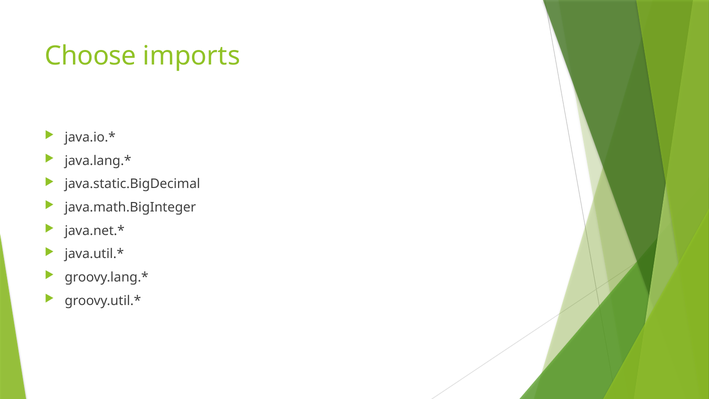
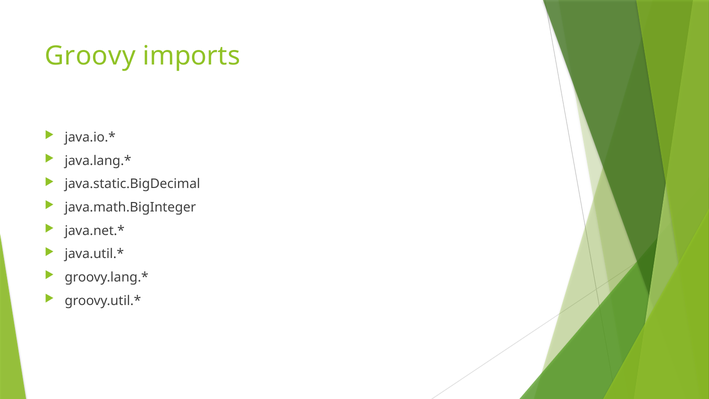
Choose: Choose -> Groovy
